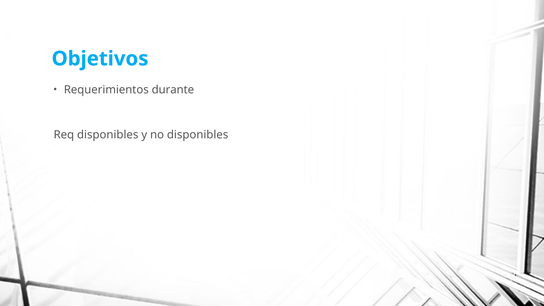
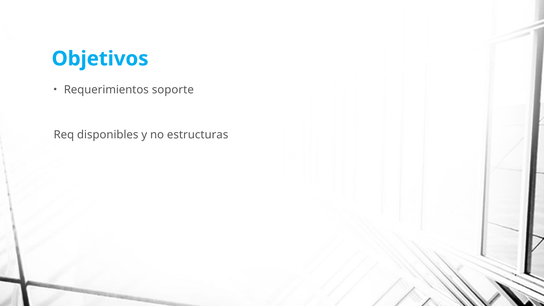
durante: durante -> soporte
no disponibles: disponibles -> estructuras
